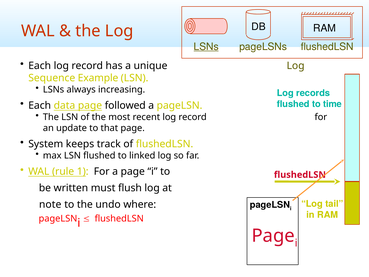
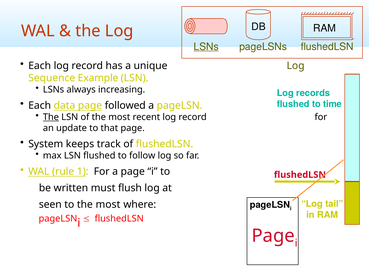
The at (51, 117) underline: none -> present
linked: linked -> follow
note: note -> seen
to the undo: undo -> most
